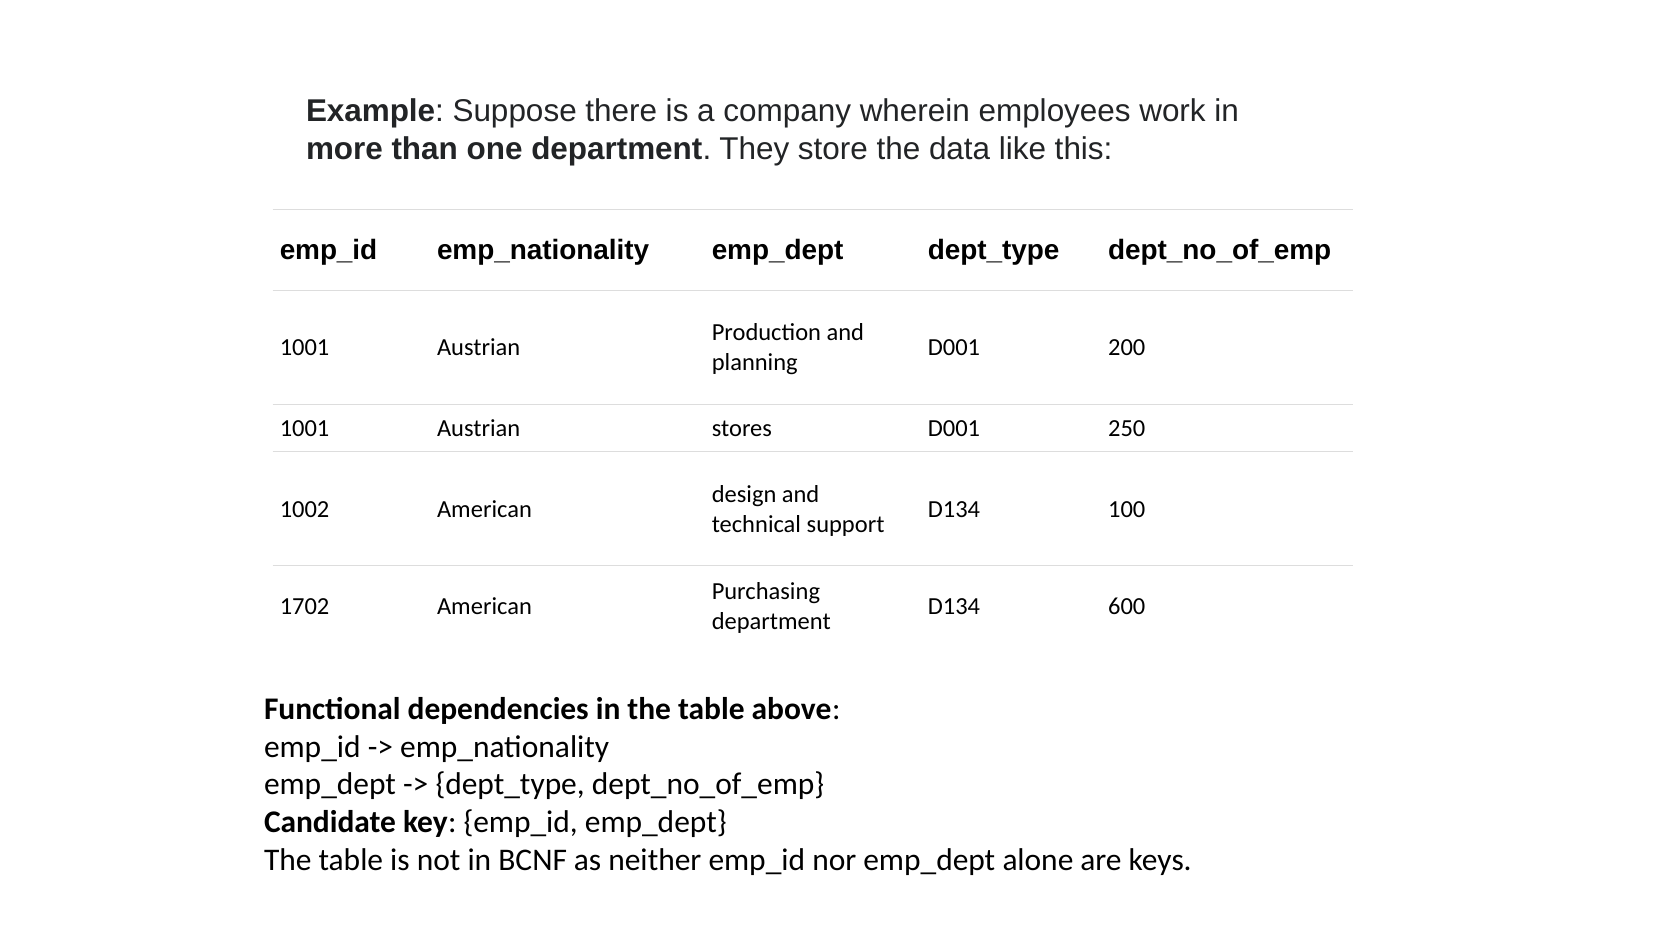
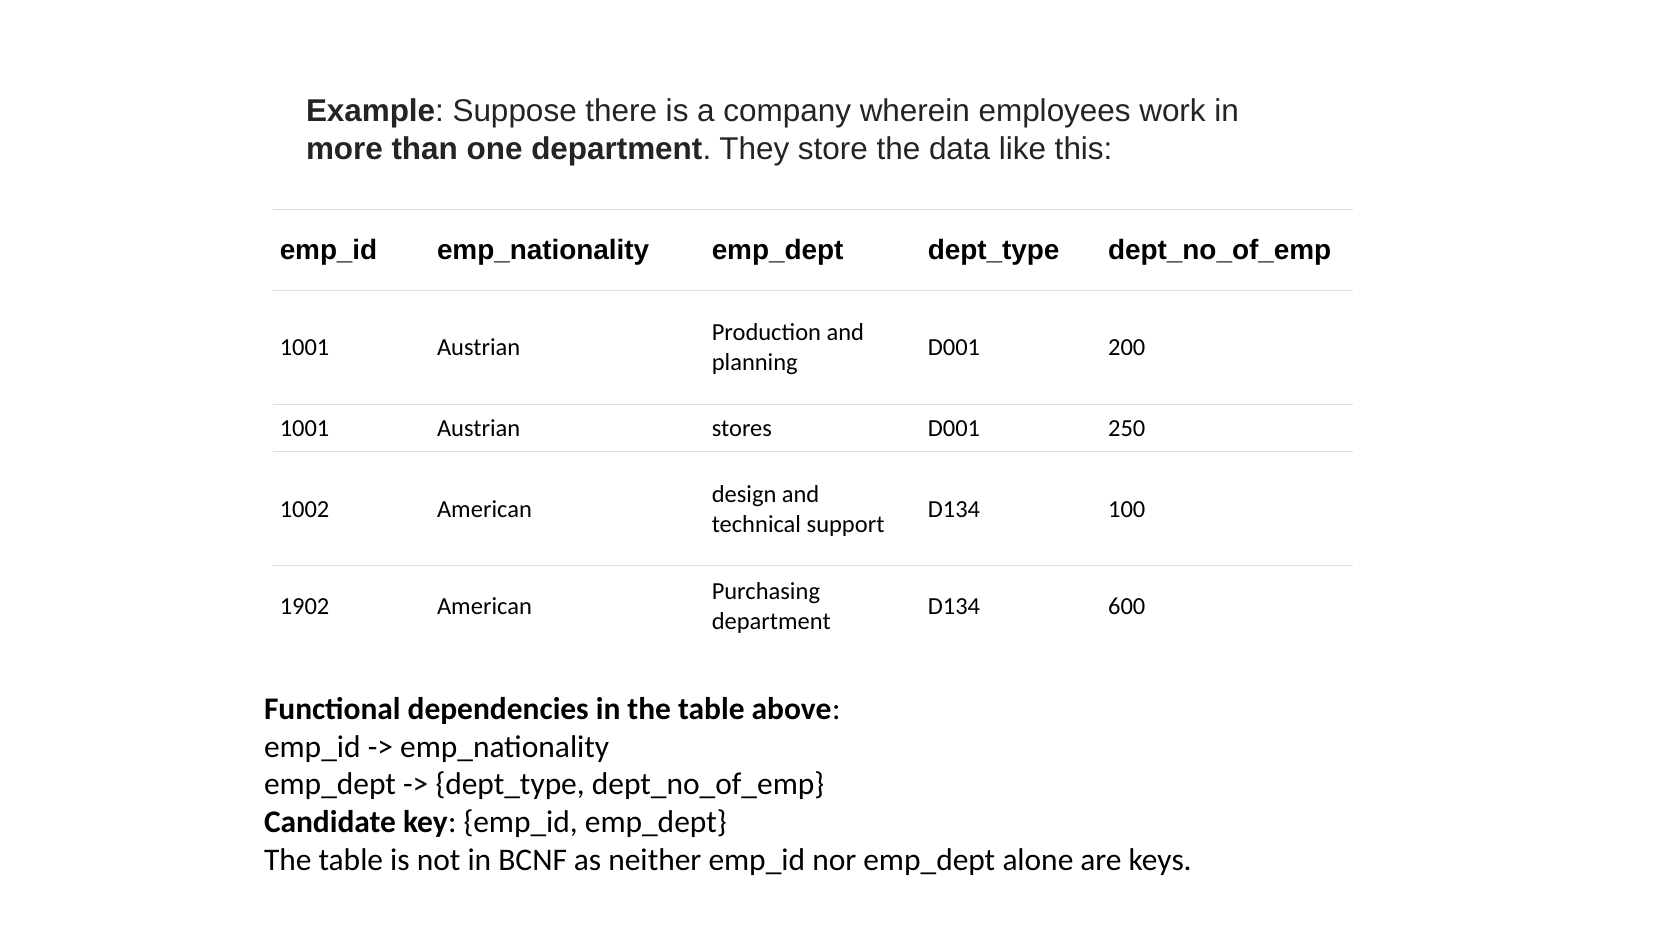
1702: 1702 -> 1902
